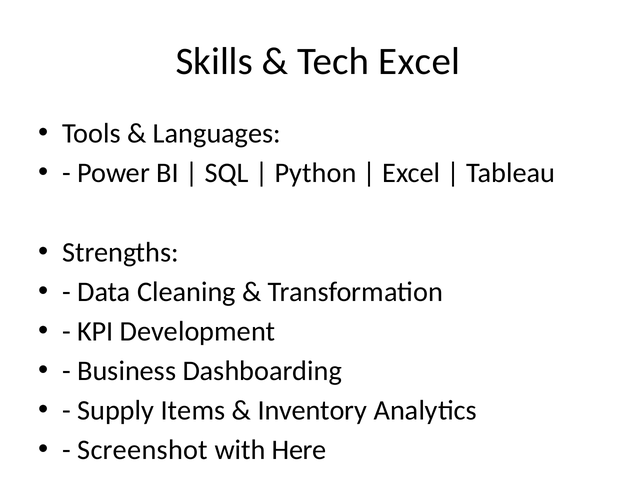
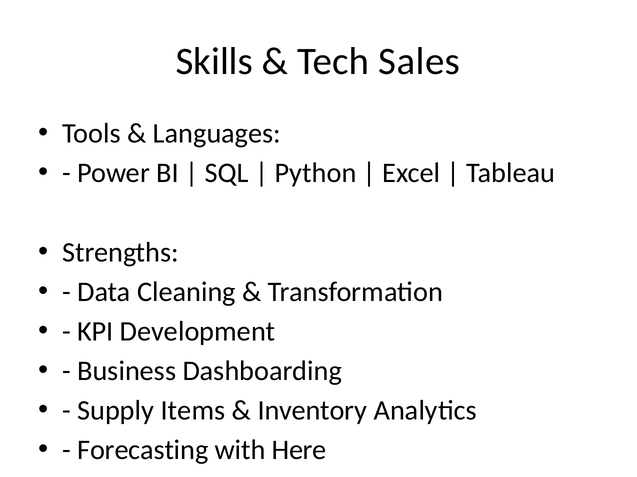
Tech Excel: Excel -> Sales
Screenshot: Screenshot -> Forecasting
